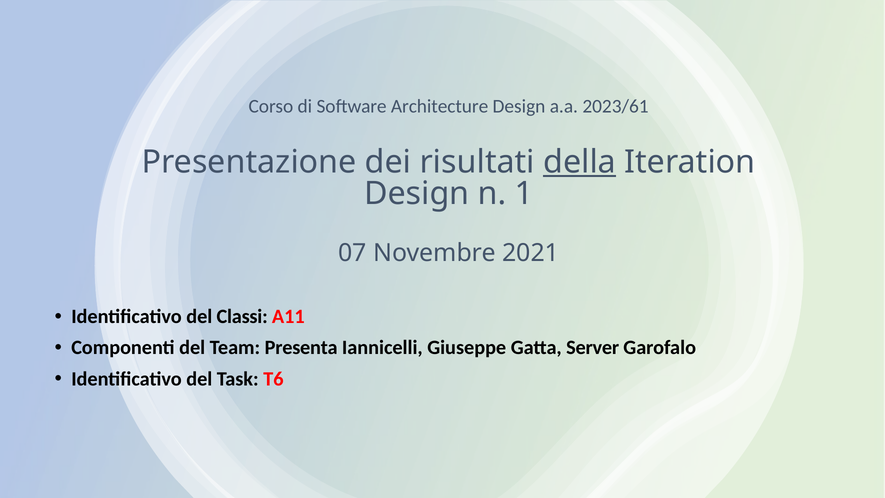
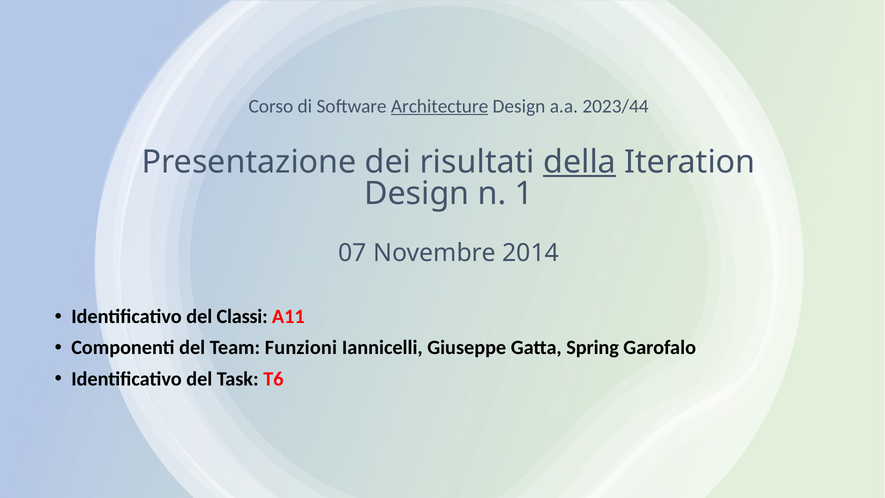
Architecture underline: none -> present
2023/61: 2023/61 -> 2023/44
2021: 2021 -> 2014
Presenta: Presenta -> Funzioni
Server: Server -> Spring
